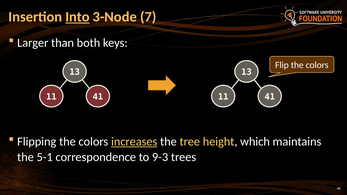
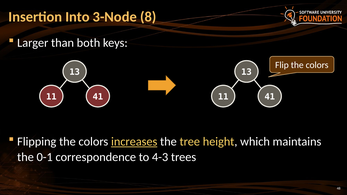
Into underline: present -> none
7: 7 -> 8
5-1: 5-1 -> 0-1
9-3: 9-3 -> 4-3
